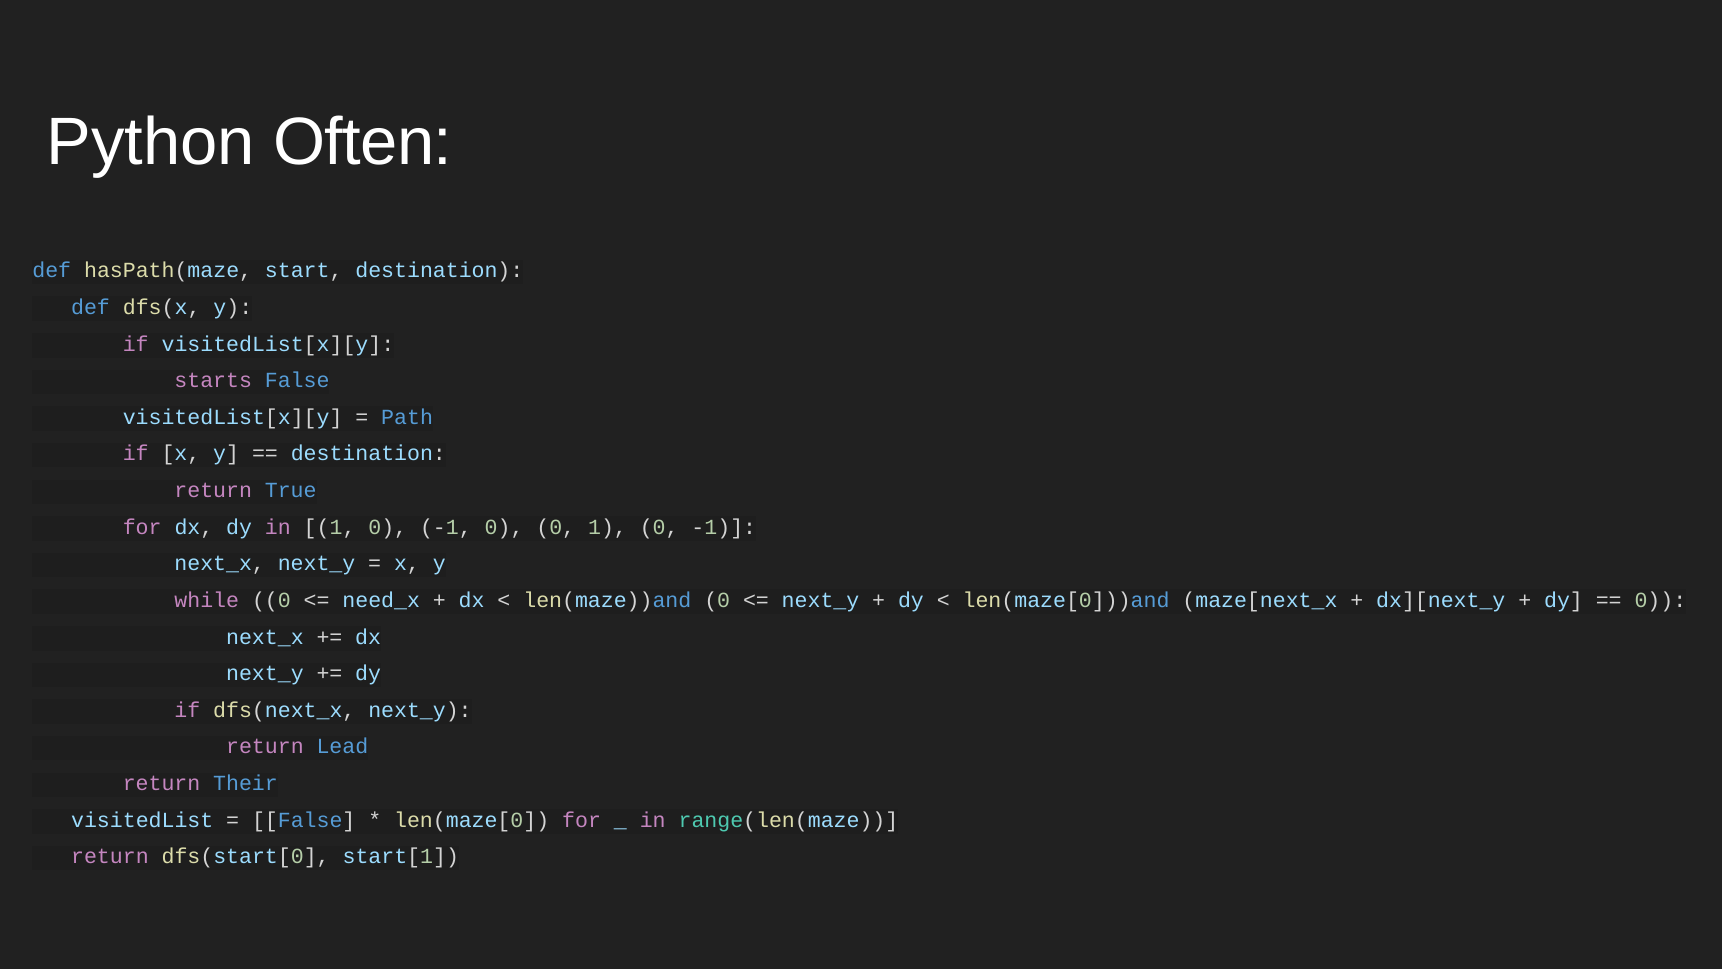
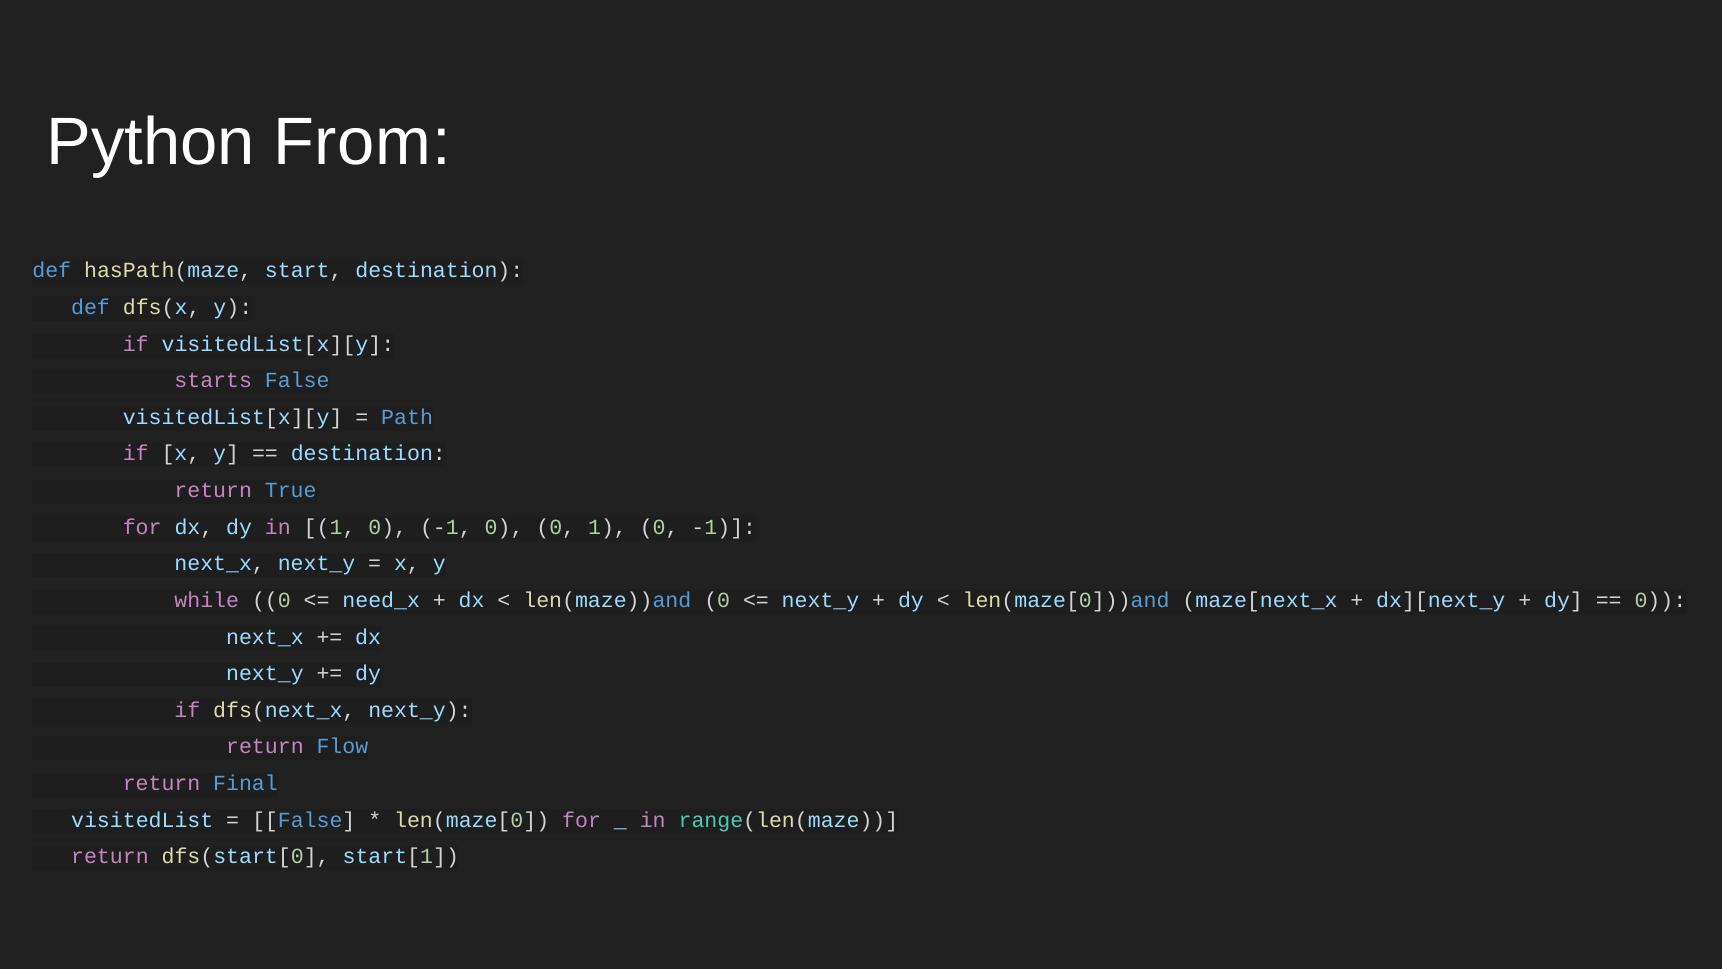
Often: Often -> From
Lead: Lead -> Flow
Their: Their -> Final
